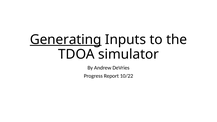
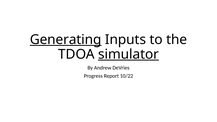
simulator underline: none -> present
